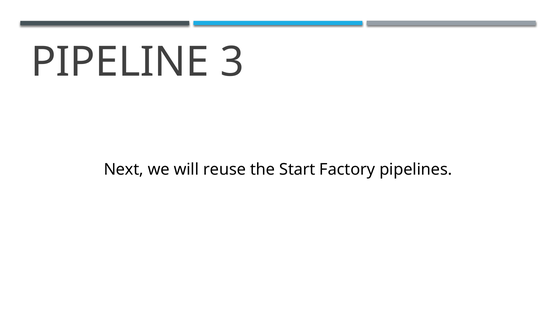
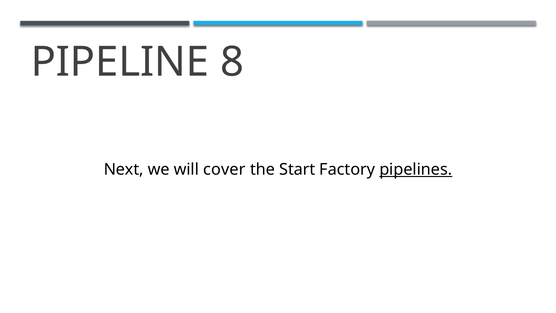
3: 3 -> 8
reuse: reuse -> cover
pipelines underline: none -> present
